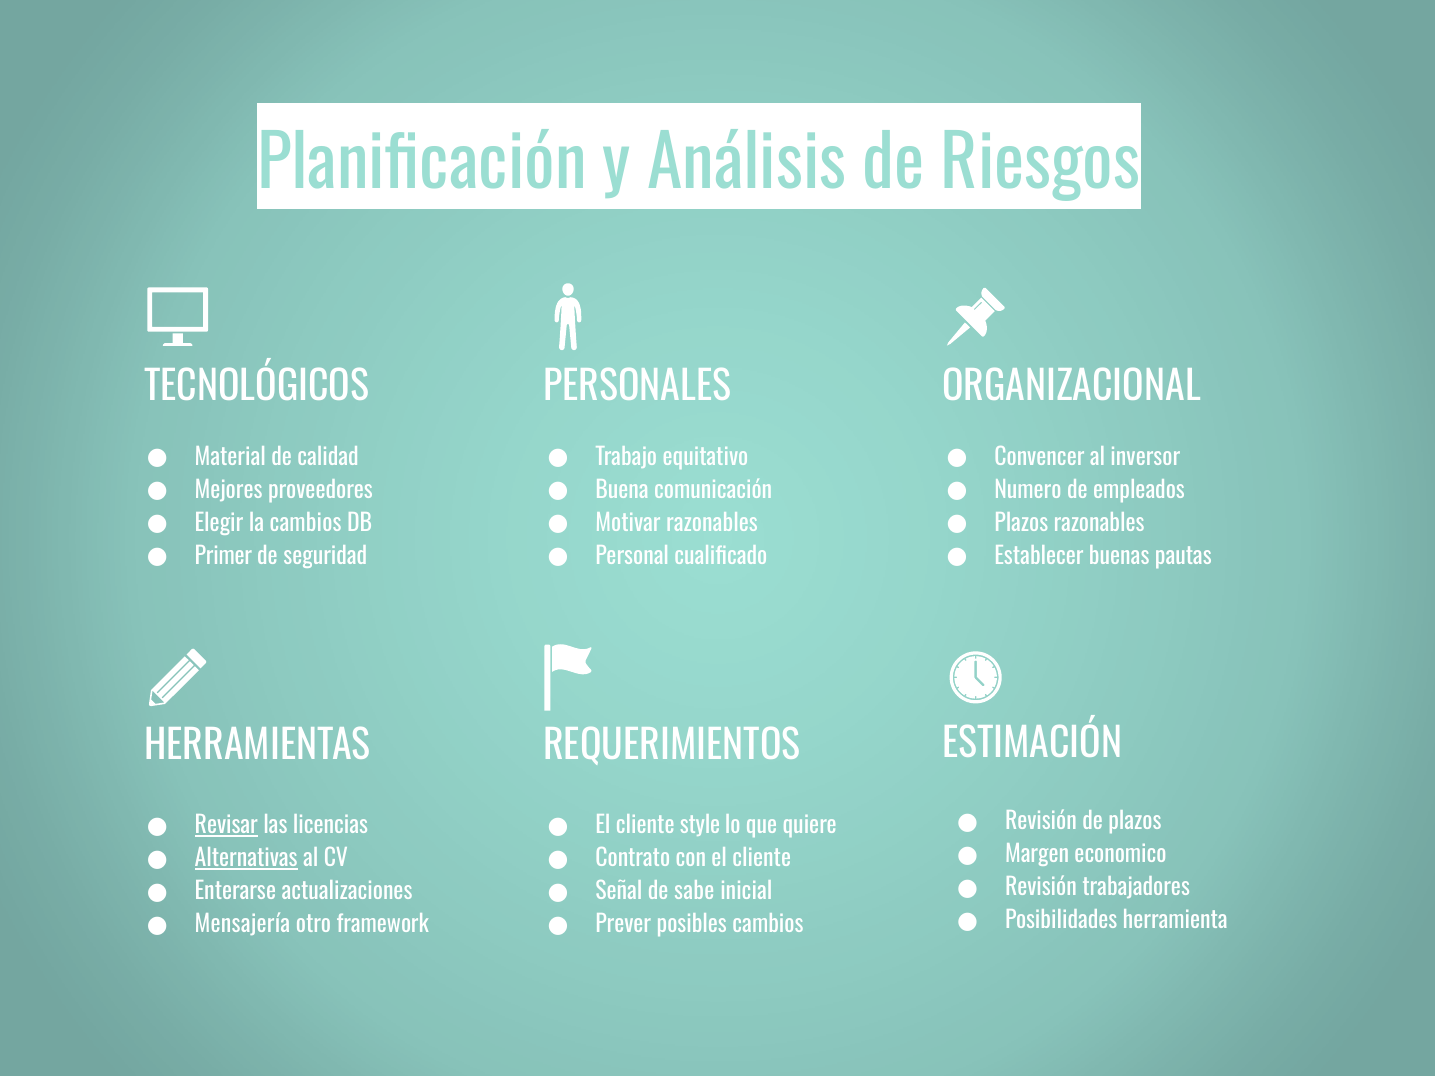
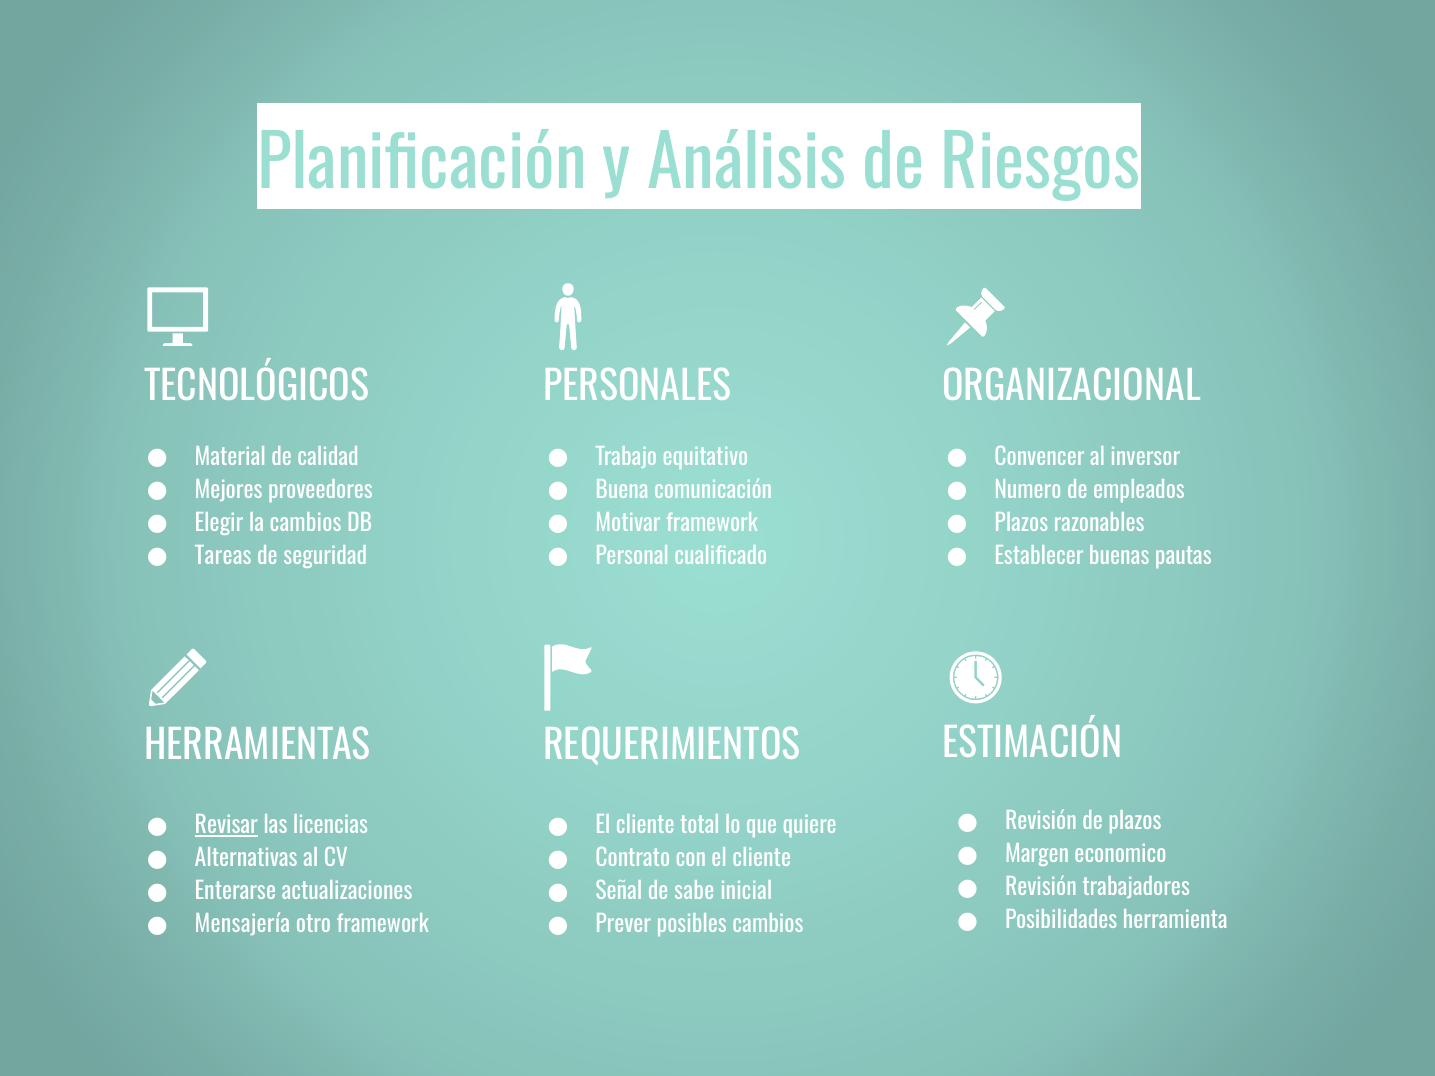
Motivar razonables: razonables -> framework
Primer: Primer -> Tareas
style: style -> total
Alternativas underline: present -> none
